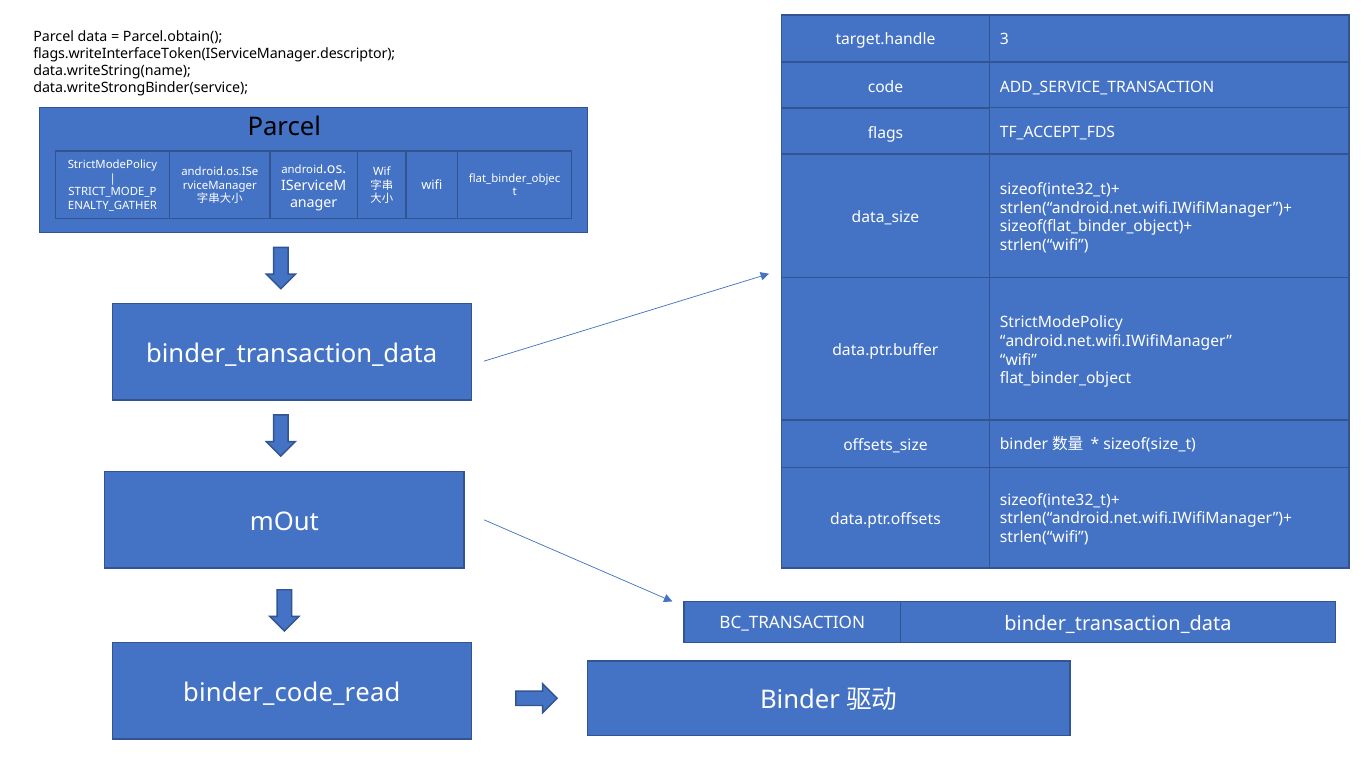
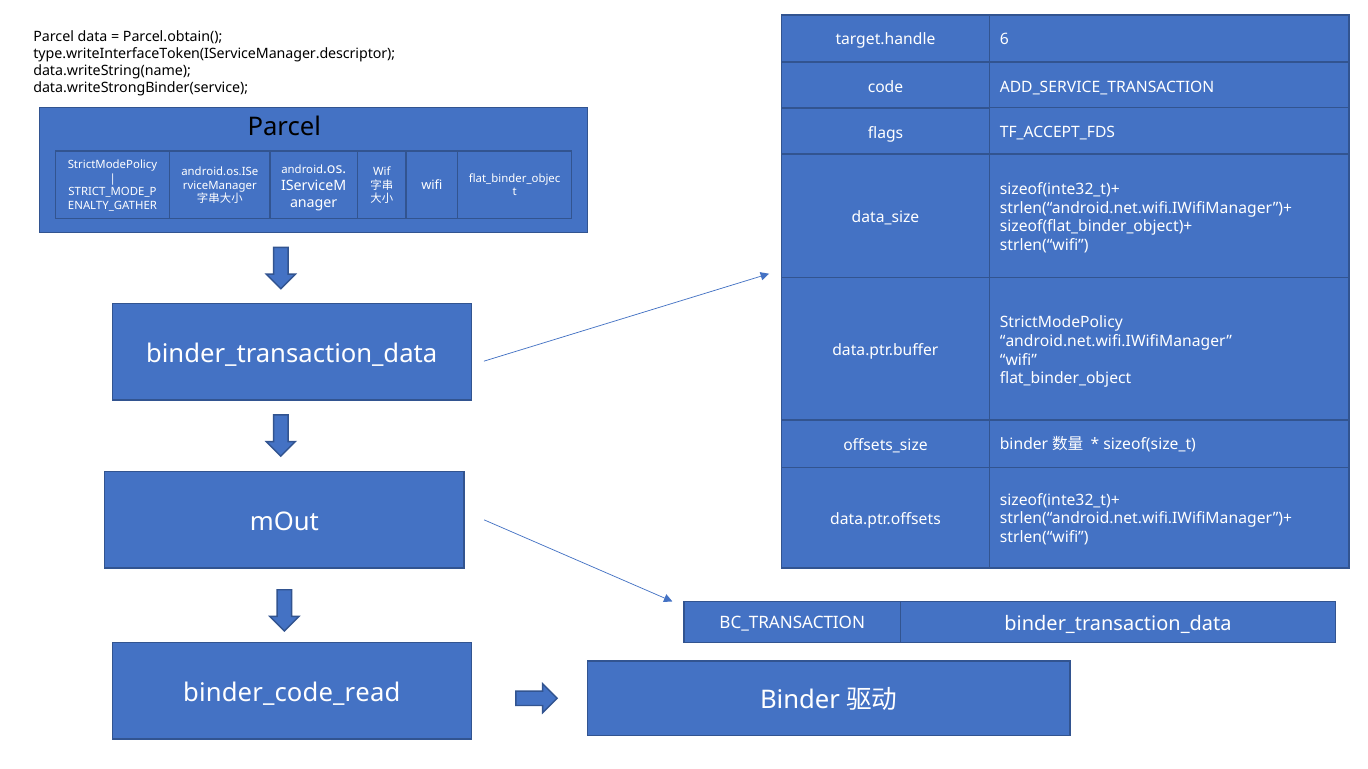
3: 3 -> 6
flags.writeInterfaceToken(IServiceManager.descriptor: flags.writeInterfaceToken(IServiceManager.descriptor -> type.writeInterfaceToken(IServiceManager.descriptor
